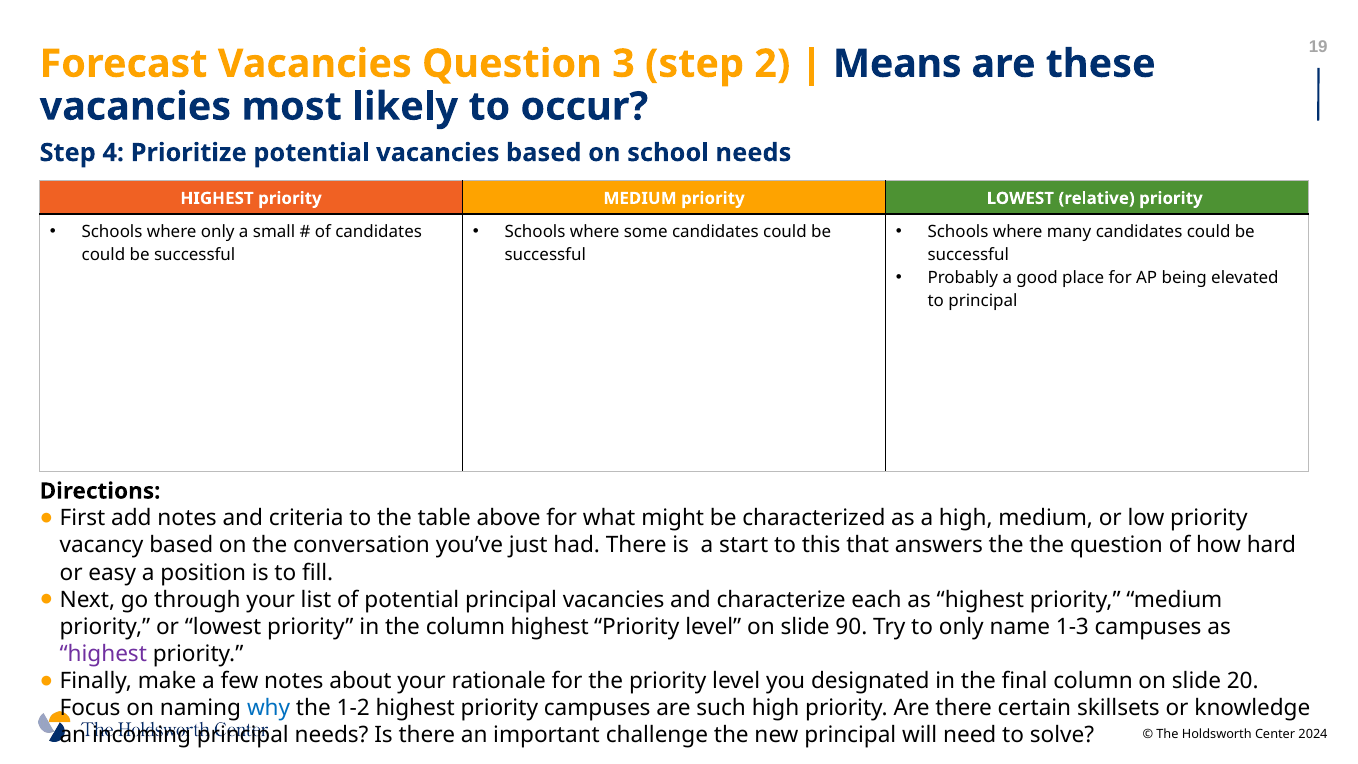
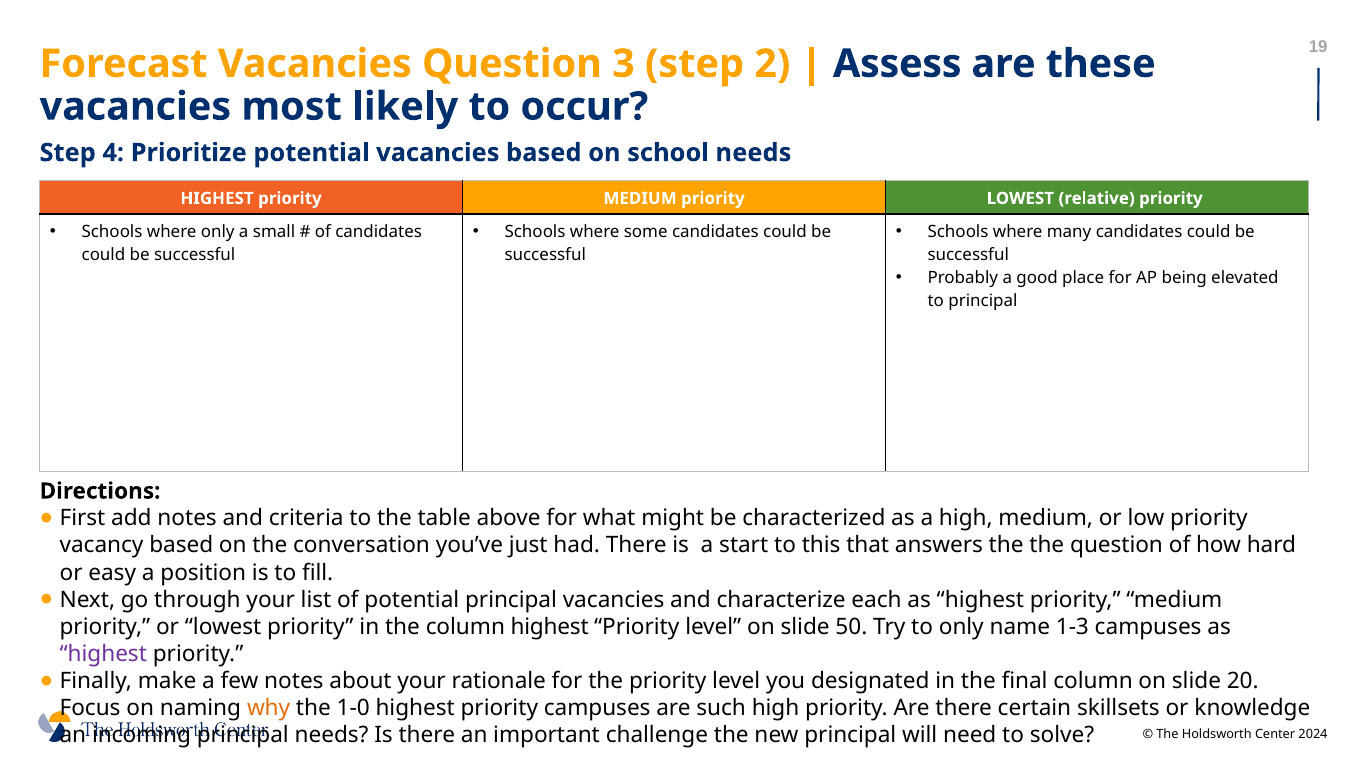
Means: Means -> Assess
90: 90 -> 50
why colour: blue -> orange
1-2: 1-2 -> 1-0
